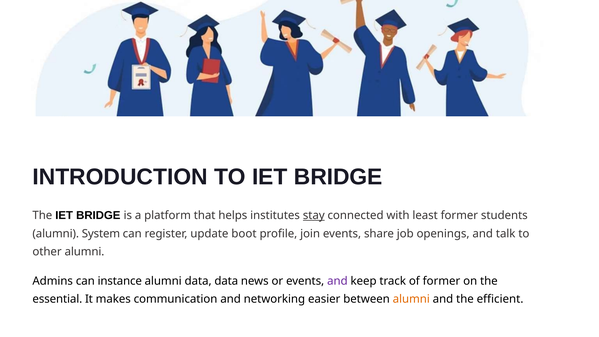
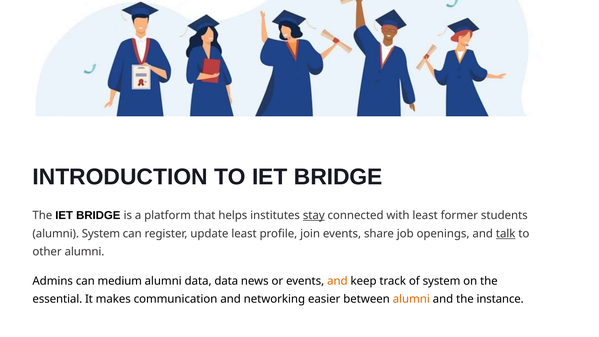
update boot: boot -> least
talk underline: none -> present
instance: instance -> medium
and at (337, 281) colour: purple -> orange
of former: former -> system
efficient: efficient -> instance
